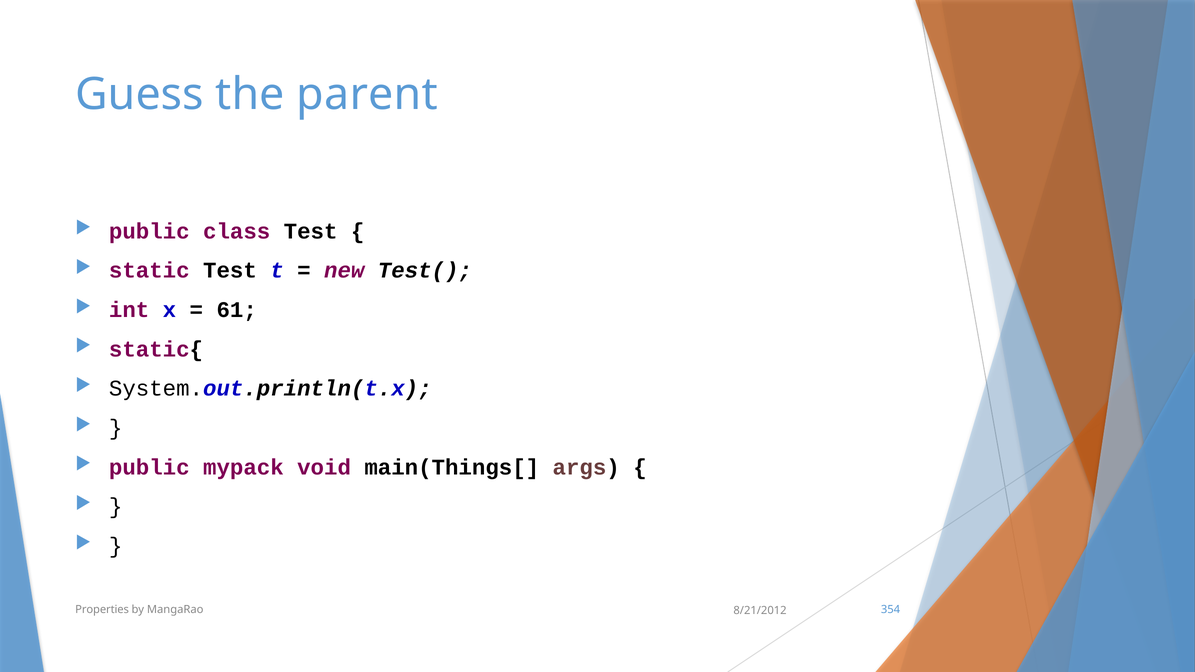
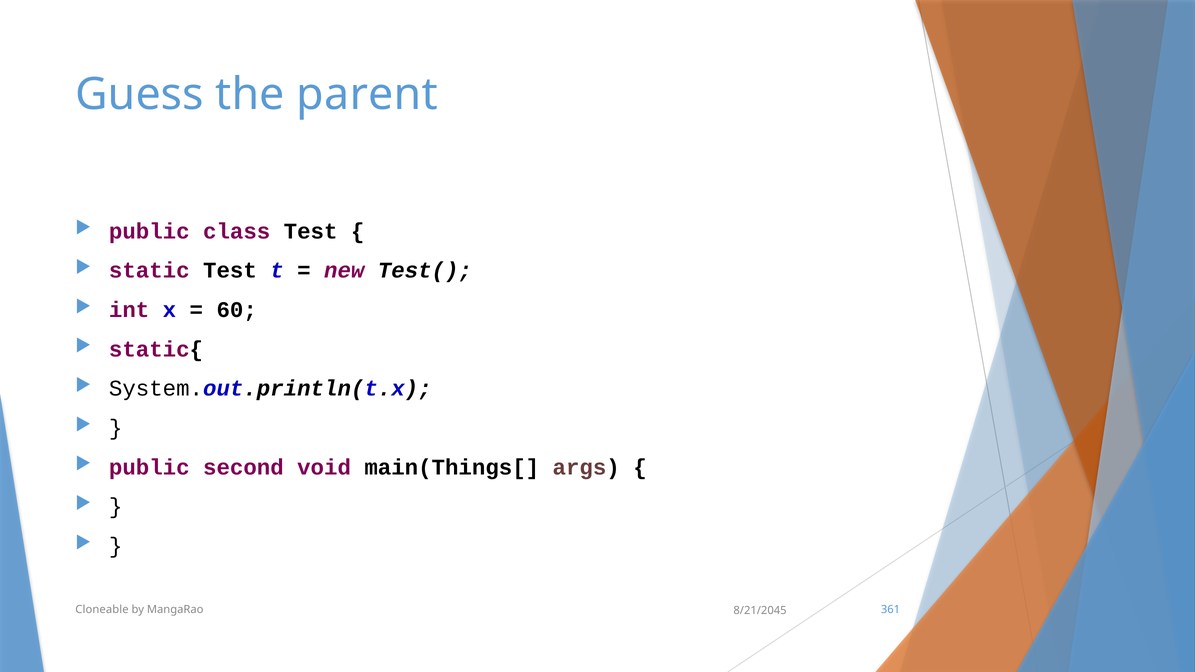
61: 61 -> 60
mypack: mypack -> second
Properties: Properties -> Cloneable
354: 354 -> 361
8/21/2012: 8/21/2012 -> 8/21/2045
